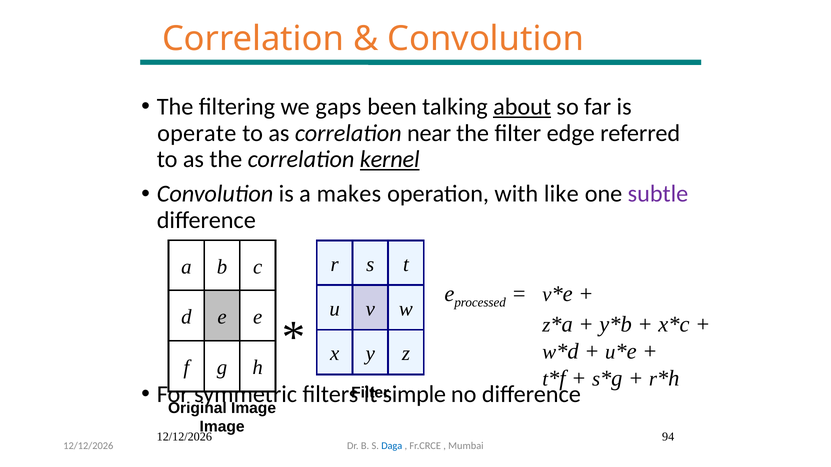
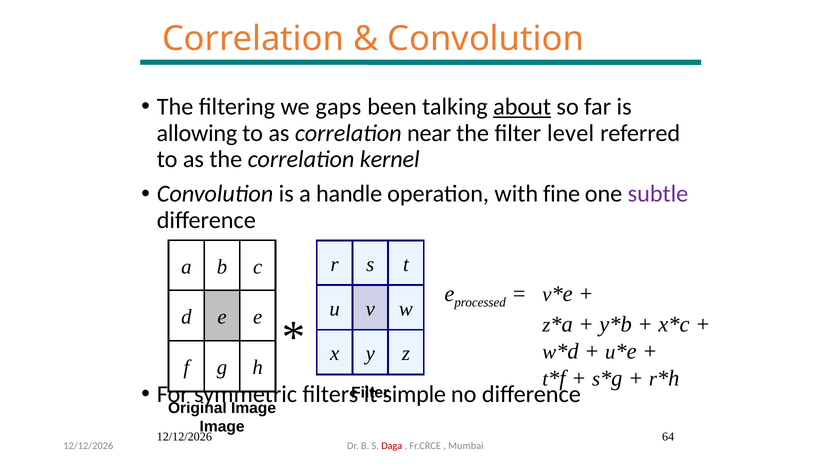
operate: operate -> allowing
edge: edge -> level
kernel underline: present -> none
makes: makes -> handle
like: like -> fine
94: 94 -> 64
Daga colour: blue -> red
